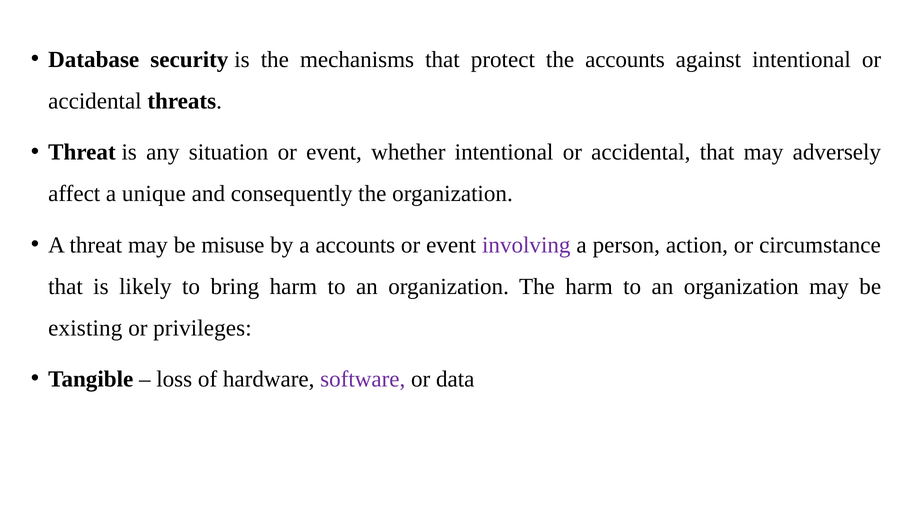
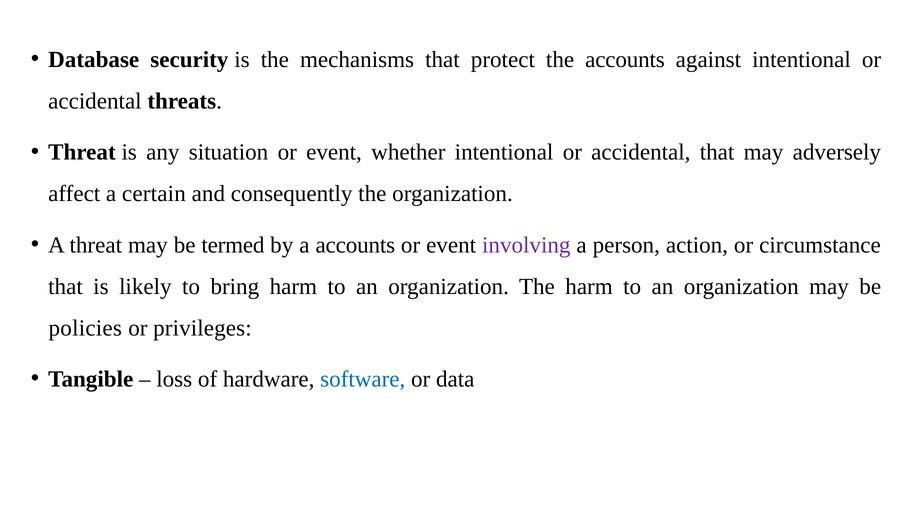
unique: unique -> certain
misuse: misuse -> termed
existing: existing -> policies
software colour: purple -> blue
